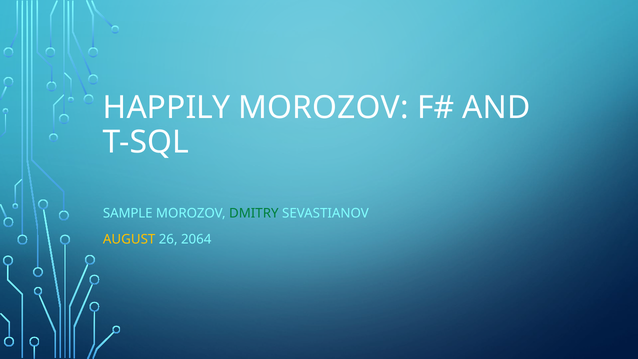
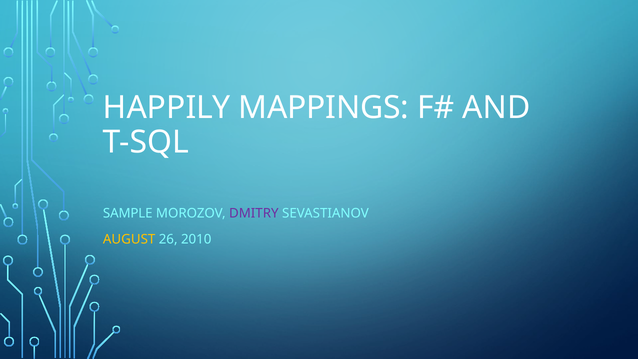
HAPPILY MOROZOV: MOROZOV -> MAPPINGS
DMITRY colour: green -> purple
2064: 2064 -> 2010
